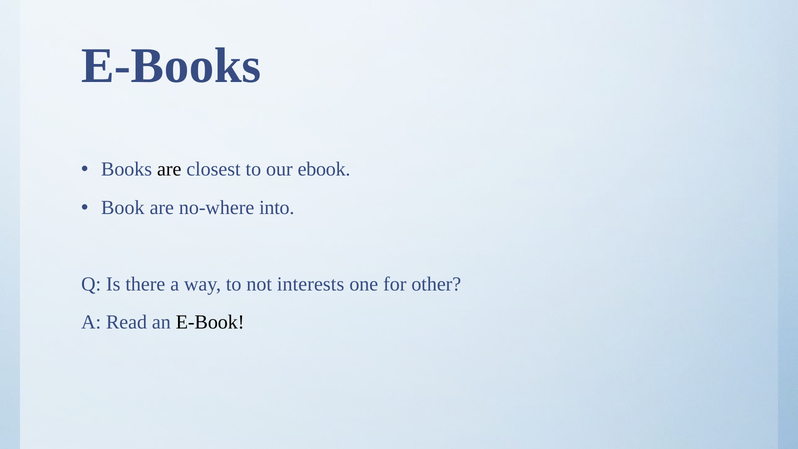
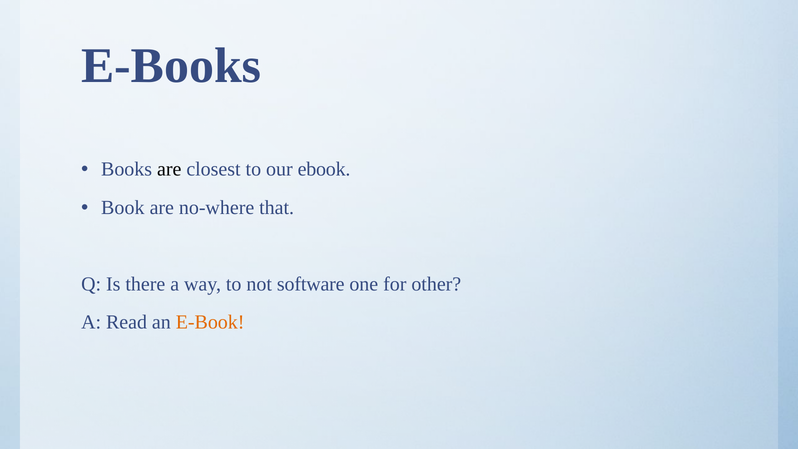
into: into -> that
interests: interests -> software
E-Book colour: black -> orange
